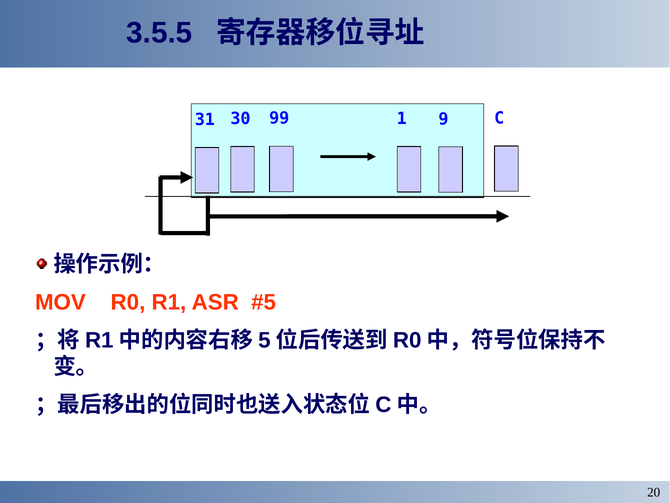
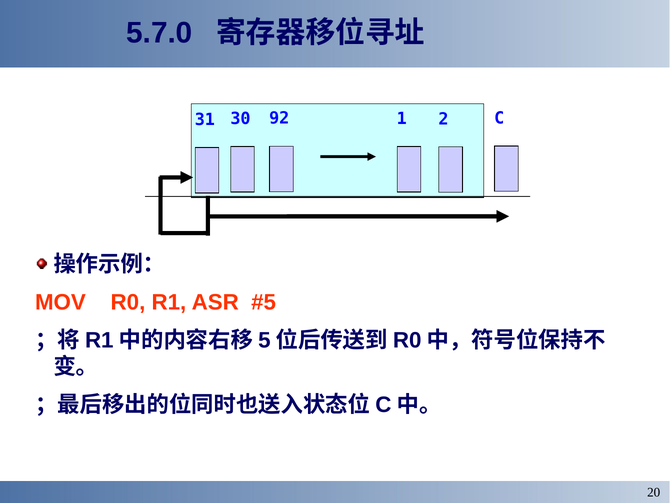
3.5.5: 3.5.5 -> 5.7.0
99: 99 -> 92
9: 9 -> 2
